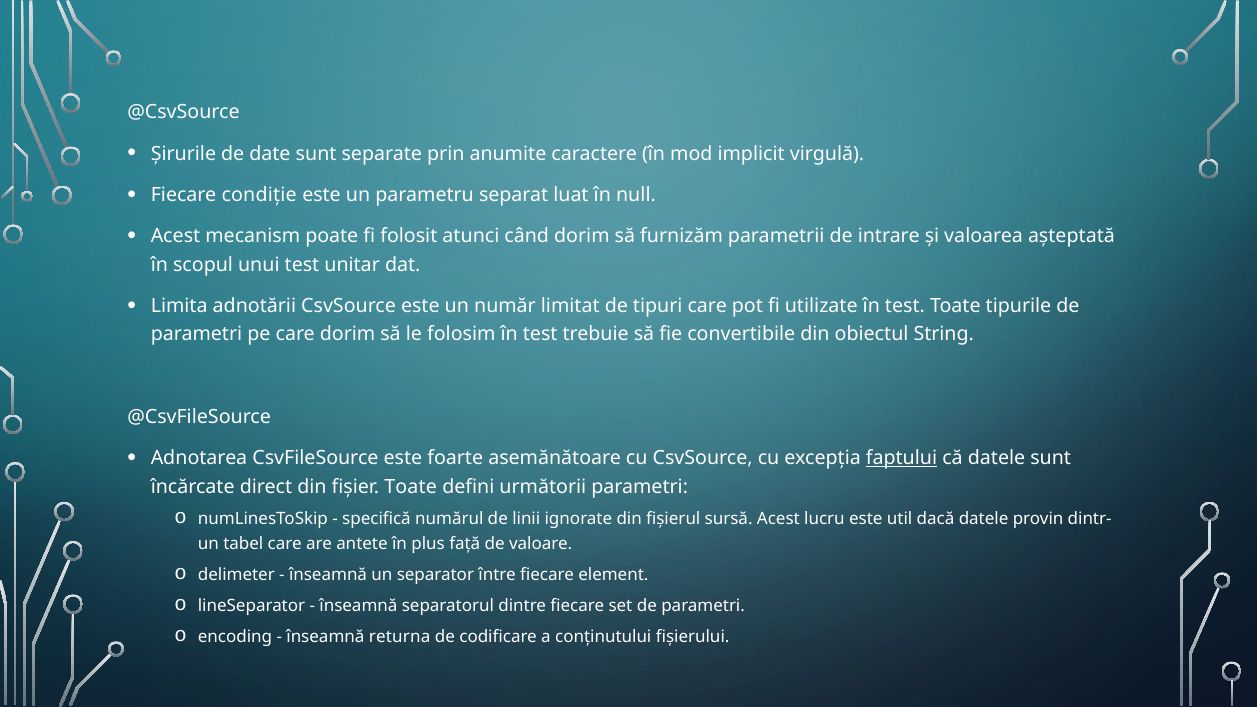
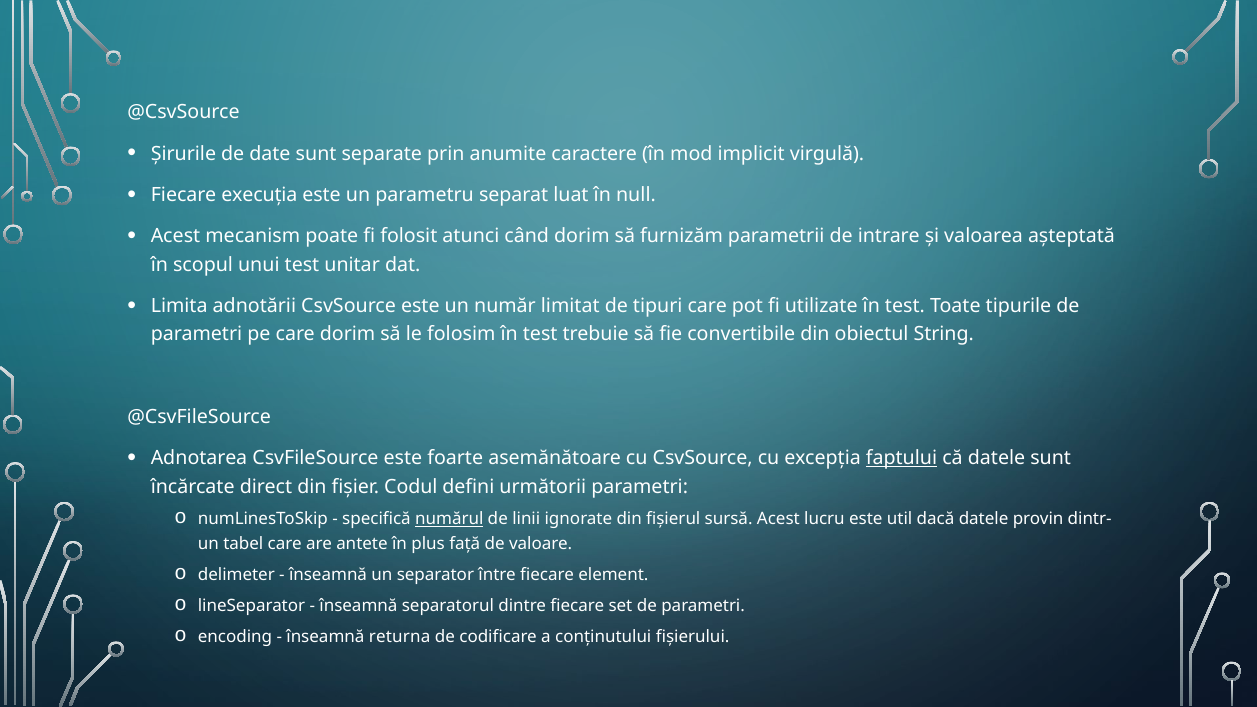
condiție: condiție -> execuția
fișier Toate: Toate -> Codul
numărul underline: none -> present
